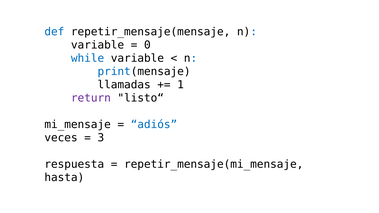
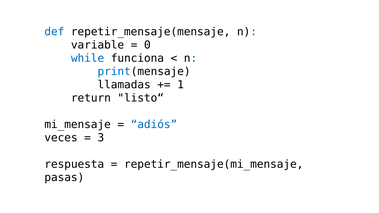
while variable: variable -> funciona
return colour: purple -> black
hasta: hasta -> pasas
